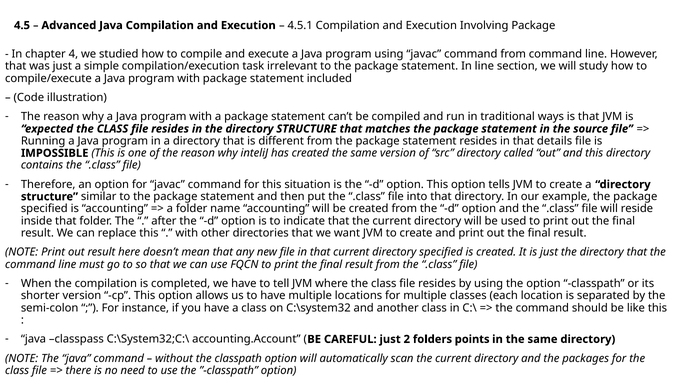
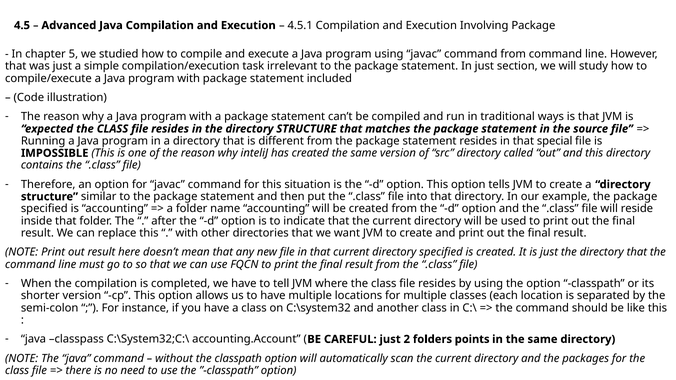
4: 4 -> 5
In line: line -> just
details: details -> special
